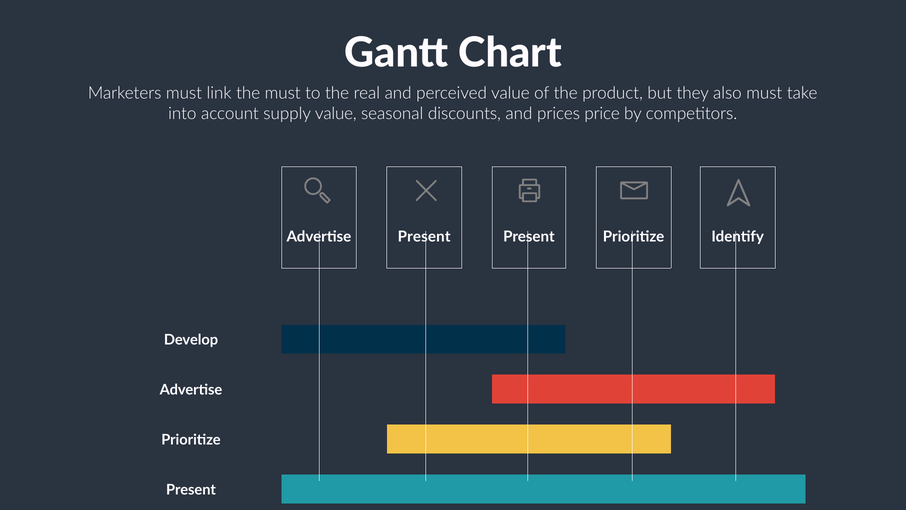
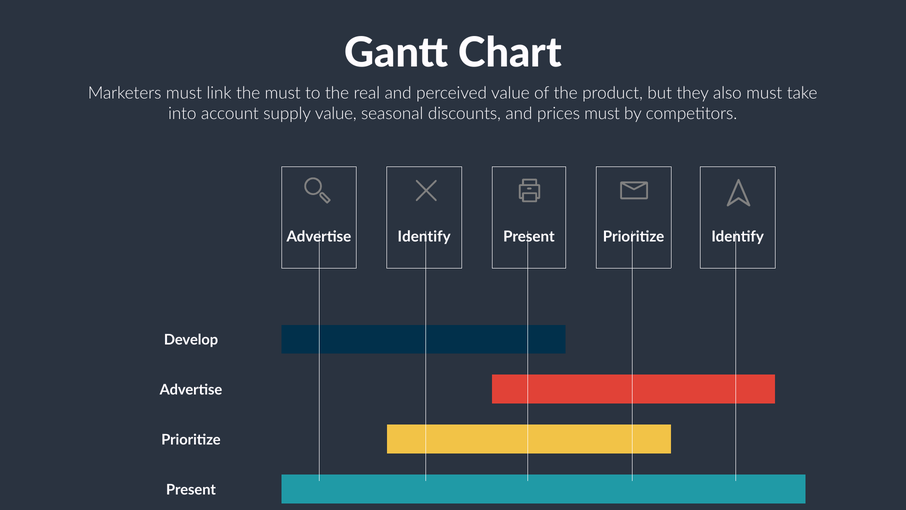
prices price: price -> must
Advertise Present: Present -> Identify
